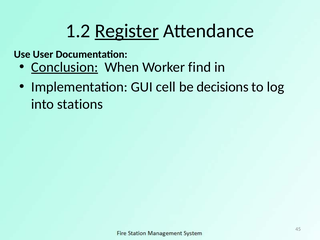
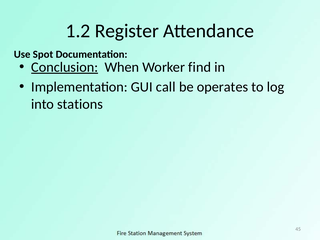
Register underline: present -> none
User: User -> Spot
cell: cell -> call
decisions: decisions -> operates
